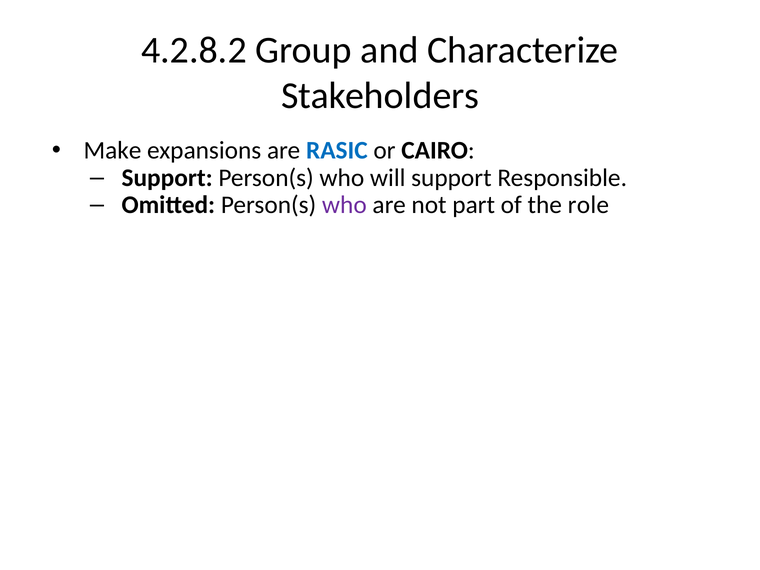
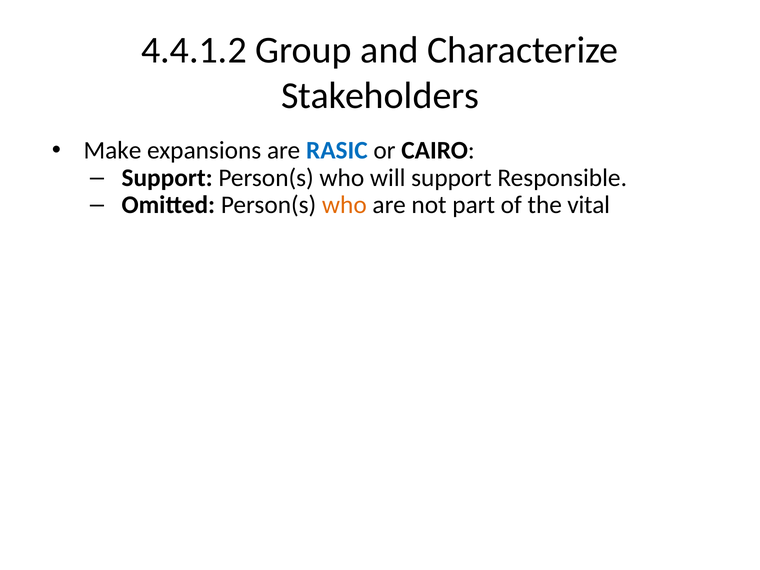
4.2.8.2: 4.2.8.2 -> 4.4.1.2
who at (344, 205) colour: purple -> orange
role: role -> vital
